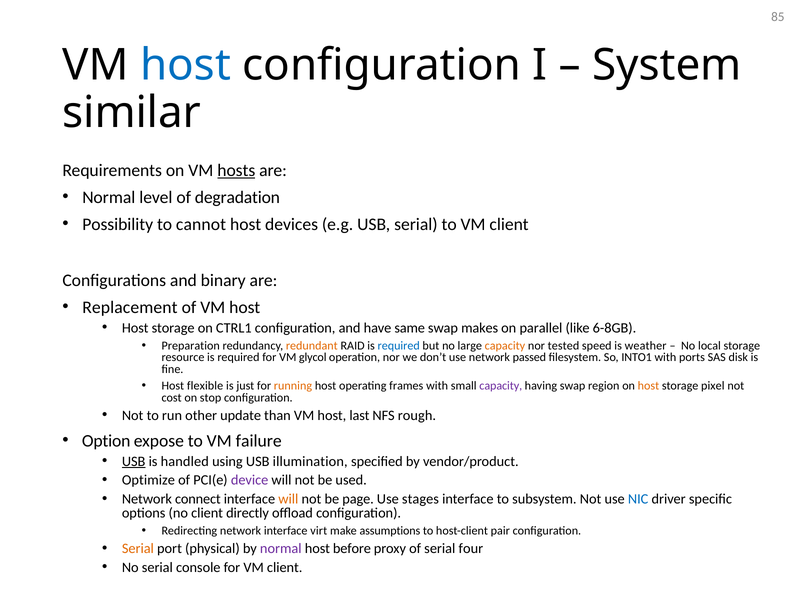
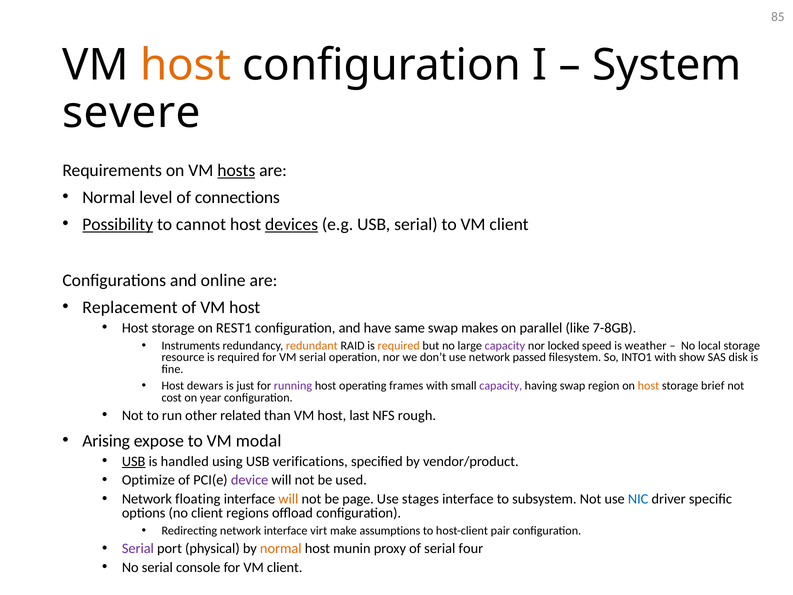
host at (186, 65) colour: blue -> orange
similar: similar -> severe
degradation: degradation -> connections
Possibility underline: none -> present
devices underline: none -> present
binary: binary -> online
CTRL1: CTRL1 -> REST1
6-8GB: 6-8GB -> 7-8GB
Preparation: Preparation -> Instruments
required at (399, 346) colour: blue -> orange
capacity at (505, 346) colour: orange -> purple
tested: tested -> locked
VM glycol: glycol -> serial
ports: ports -> show
flexible: flexible -> dewars
running colour: orange -> purple
pixel: pixel -> brief
stop: stop -> year
update: update -> related
Option: Option -> Arising
failure: failure -> modal
illumination: illumination -> verifications
connect: connect -> floating
directly: directly -> regions
Serial at (138, 548) colour: orange -> purple
normal at (281, 548) colour: purple -> orange
before: before -> munin
